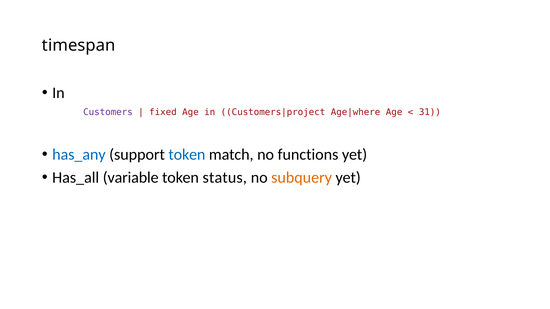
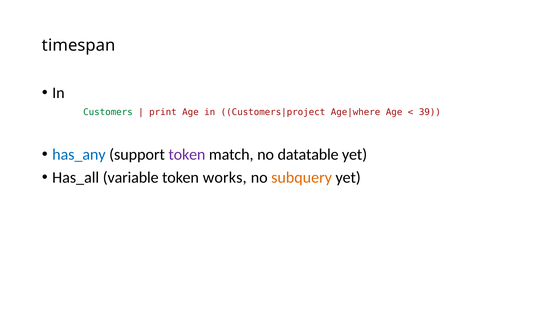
Customers colour: purple -> green
fixed: fixed -> print
31: 31 -> 39
token at (187, 155) colour: blue -> purple
functions: functions -> datatable
status: status -> works
